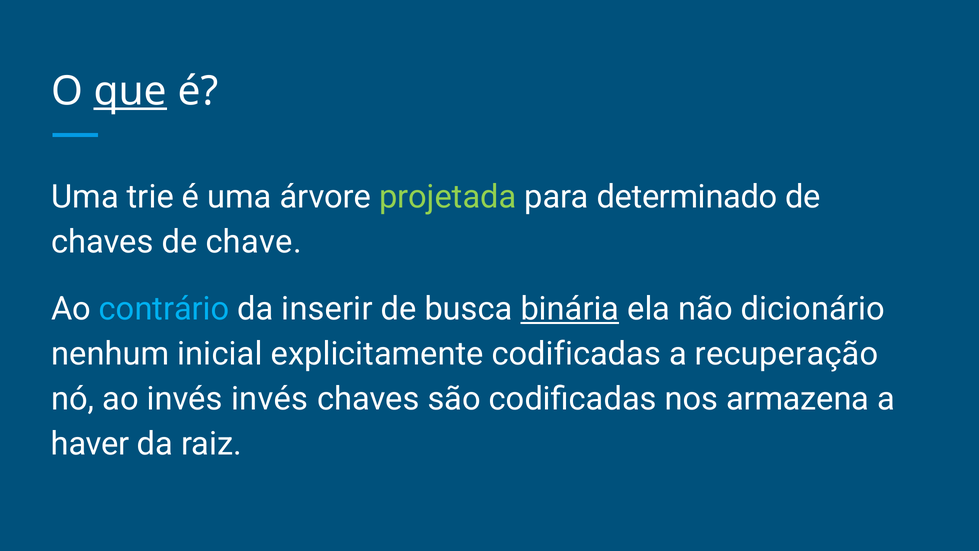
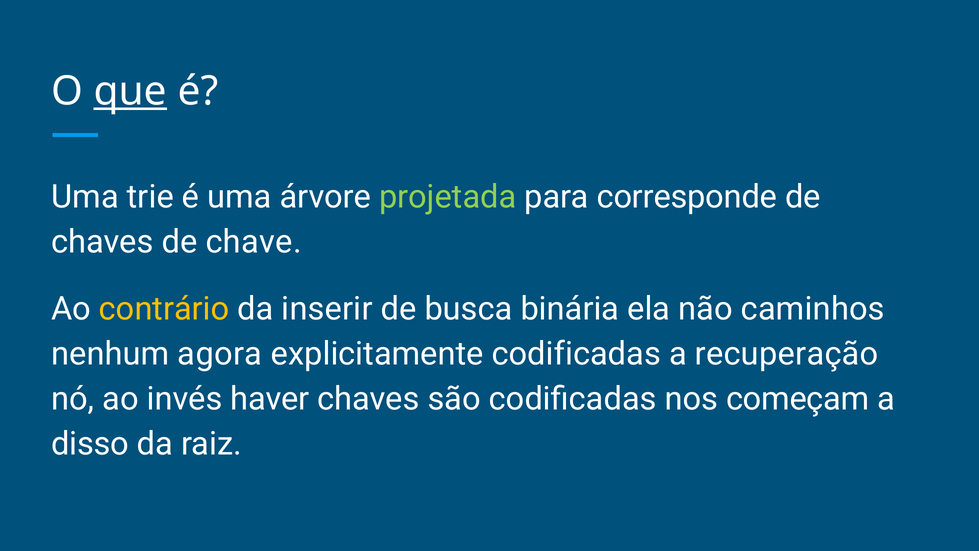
determinado: determinado -> corresponde
contrário colour: light blue -> yellow
binária underline: present -> none
dicionário: dicionário -> caminhos
inicial: inicial -> agora
invés invés: invés -> haver
armazena: armazena -> começam
haver: haver -> disso
